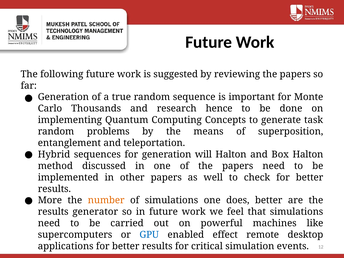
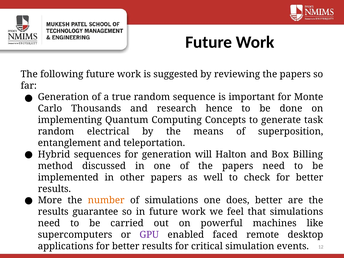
problems: problems -> electrical
Box Halton: Halton -> Billing
generator: generator -> guarantee
GPU colour: blue -> purple
effect: effect -> faced
